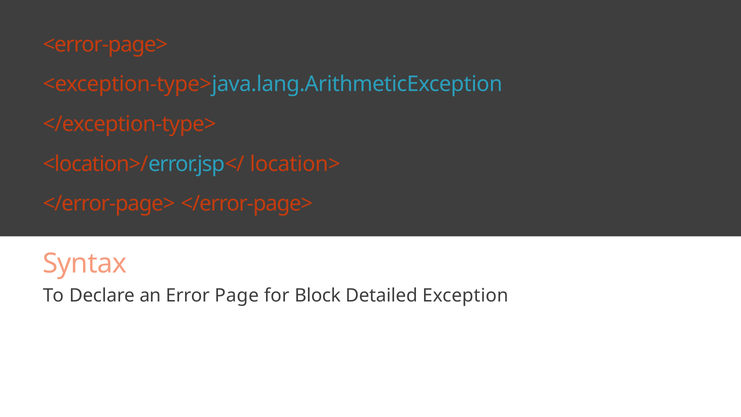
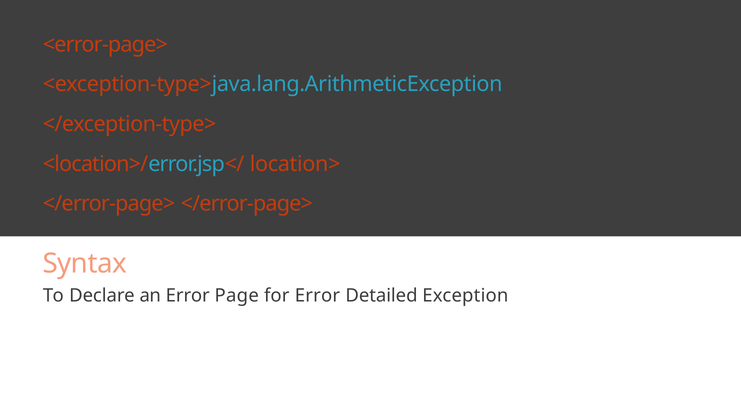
for Block: Block -> Error
